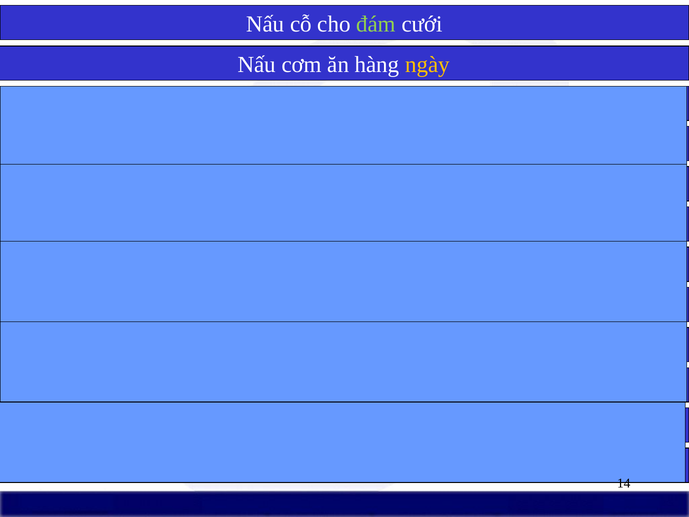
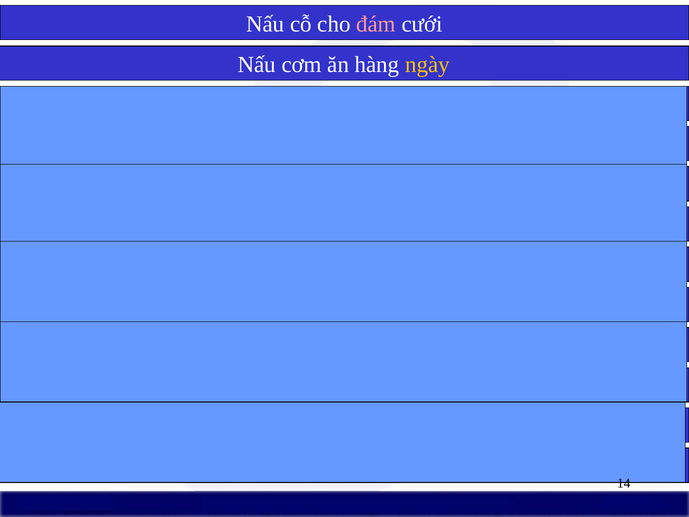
đám colour: light green -> pink
